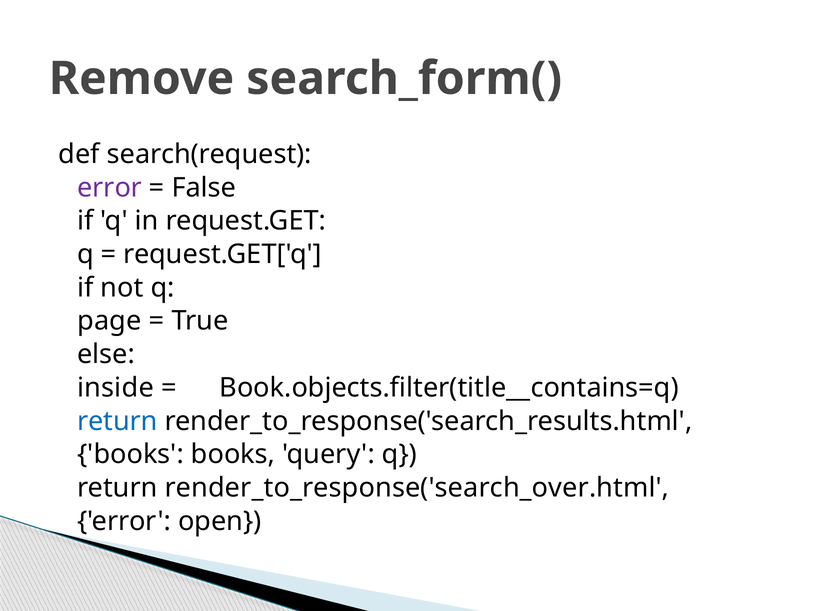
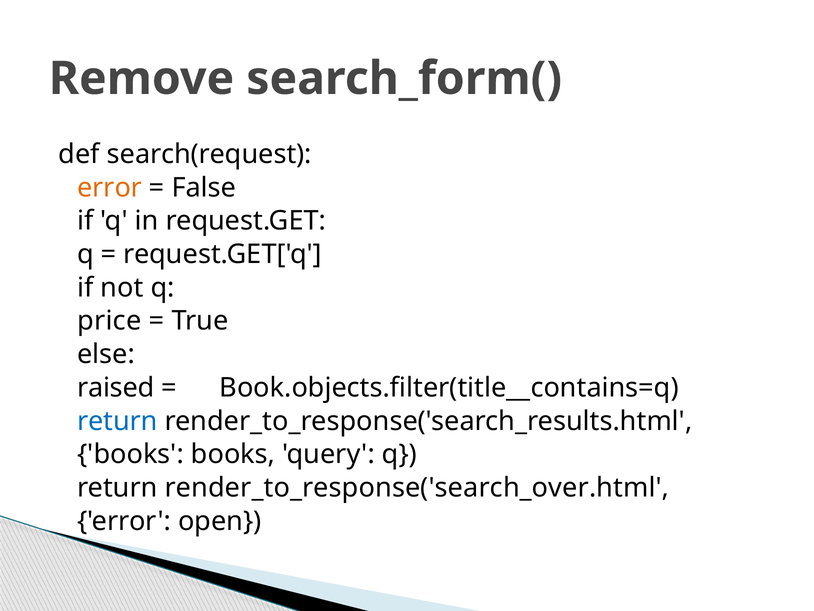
error at (110, 187) colour: purple -> orange
page: page -> price
inside: inside -> raised
